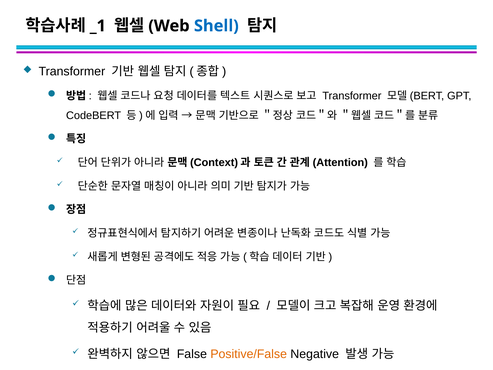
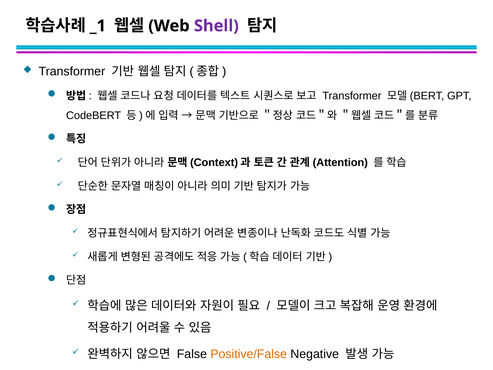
Shell colour: blue -> purple
